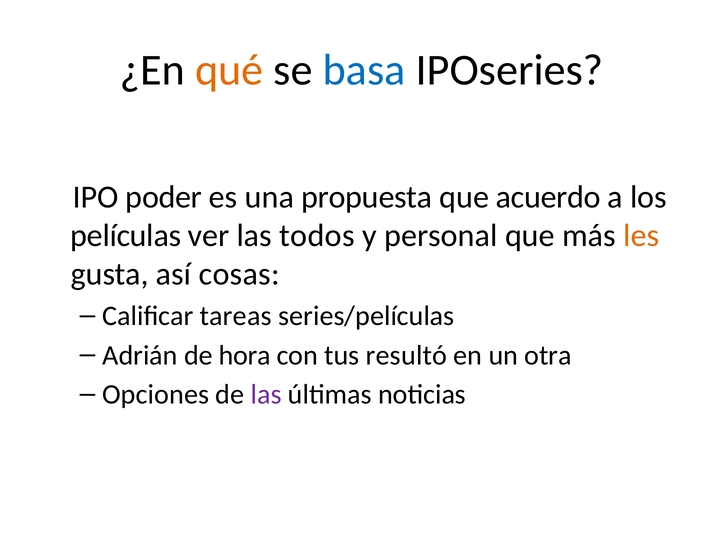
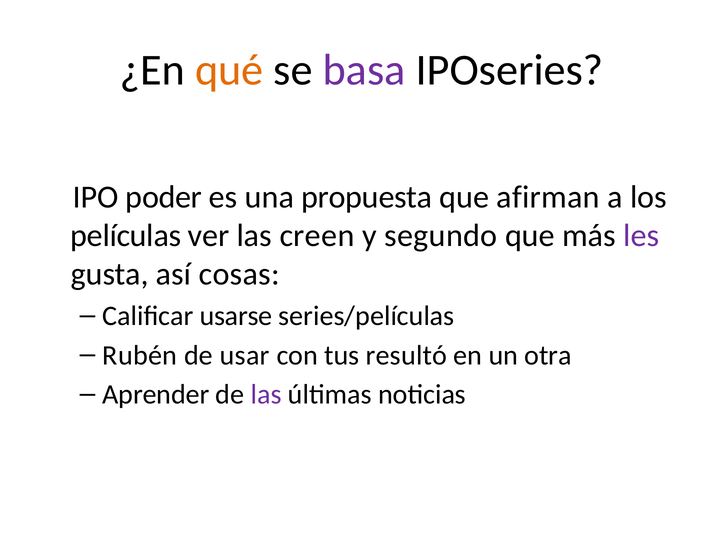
basa colour: blue -> purple
acuerdo: acuerdo -> afirman
todos: todos -> creen
personal: personal -> segundo
les colour: orange -> purple
tareas: tareas -> usarse
Adrián: Adrián -> Rubén
hora: hora -> usar
Opciones: Opciones -> Aprender
